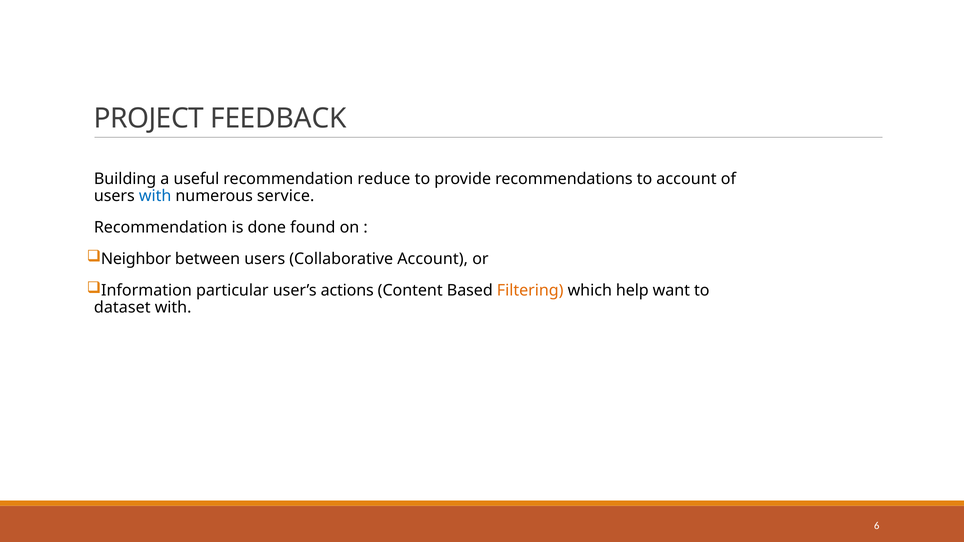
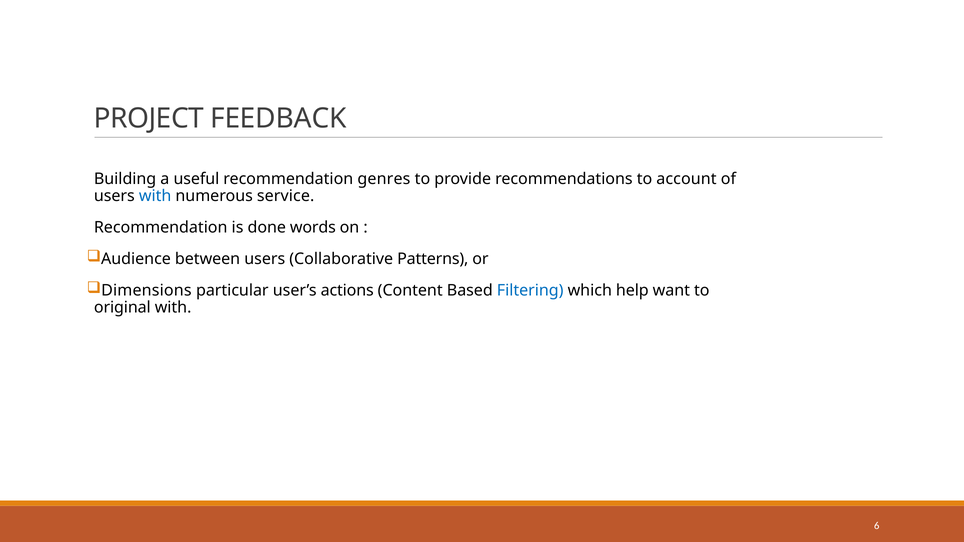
reduce: reduce -> genres
found: found -> words
Neighbor: Neighbor -> Audience
Collaborative Account: Account -> Patterns
Information: Information -> Dimensions
Filtering colour: orange -> blue
dataset: dataset -> original
